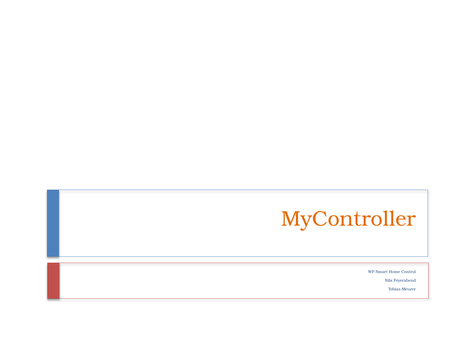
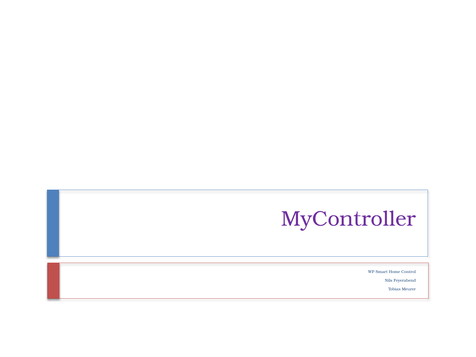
MyController colour: orange -> purple
